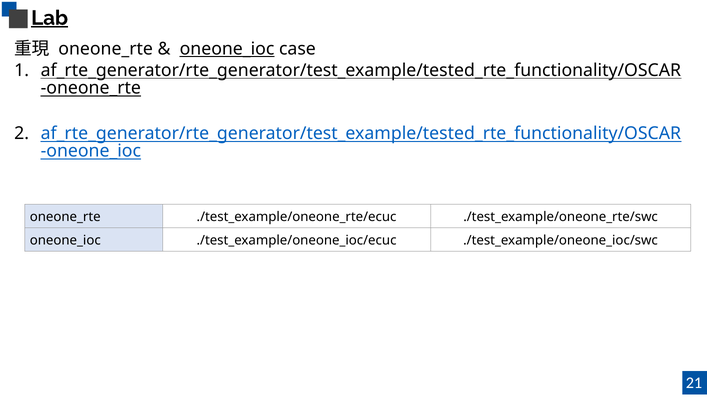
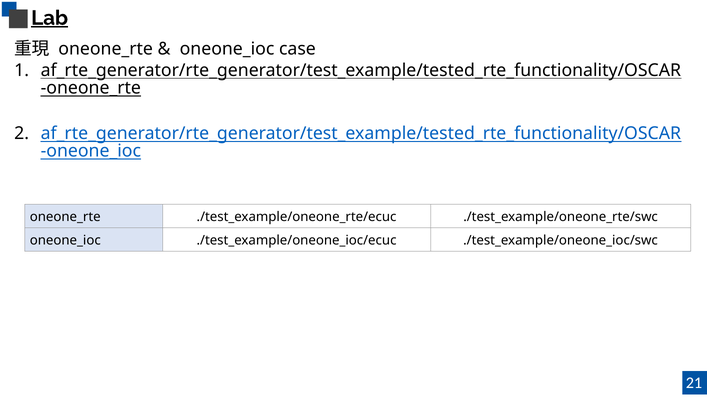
oneone_ioc at (227, 49) underline: present -> none
